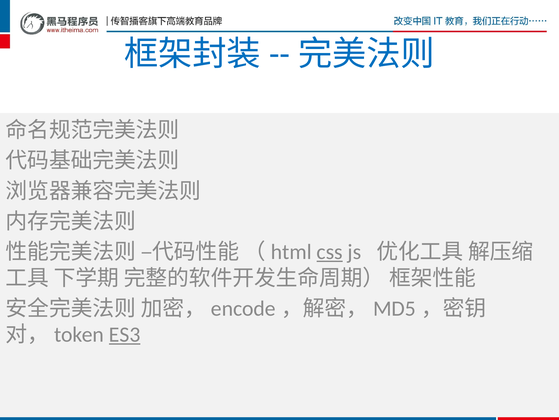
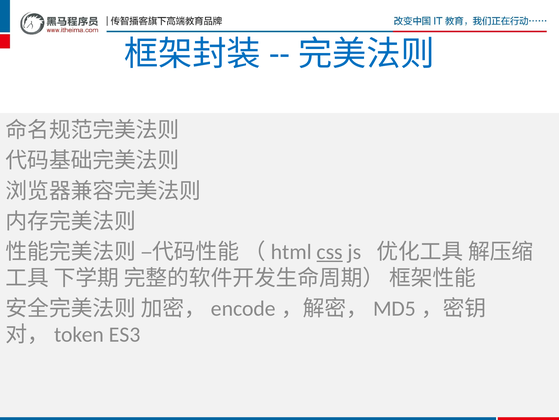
ES3 underline: present -> none
